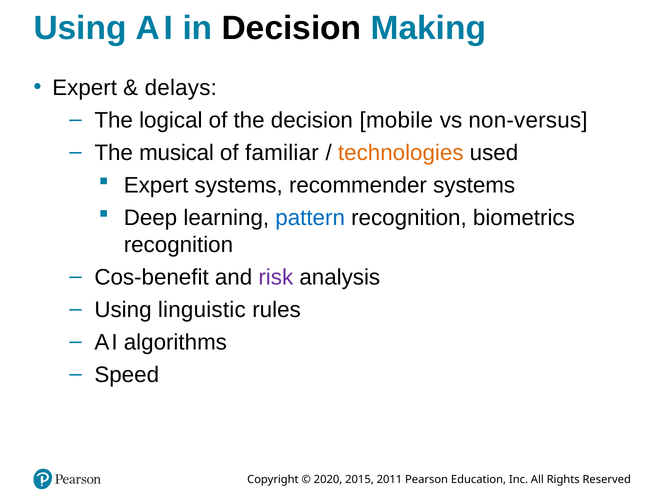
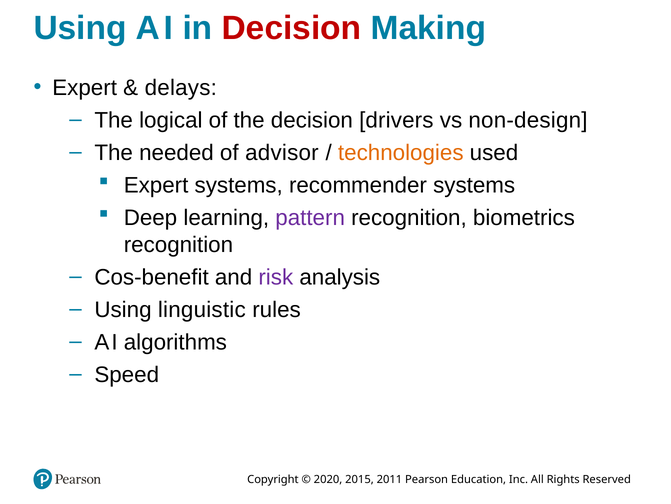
Decision at (291, 28) colour: black -> red
mobile: mobile -> drivers
non-versus: non-versus -> non-design
musical: musical -> needed
familiar: familiar -> advisor
pattern colour: blue -> purple
